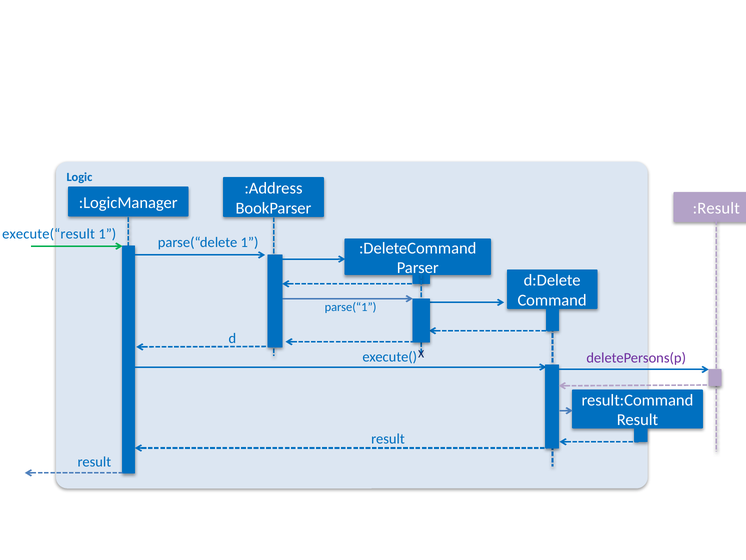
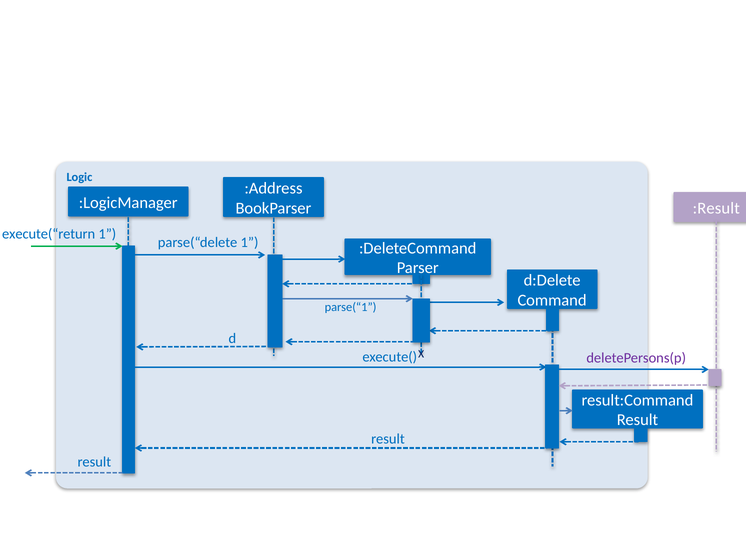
execute(“result: execute(“result -> execute(“return
